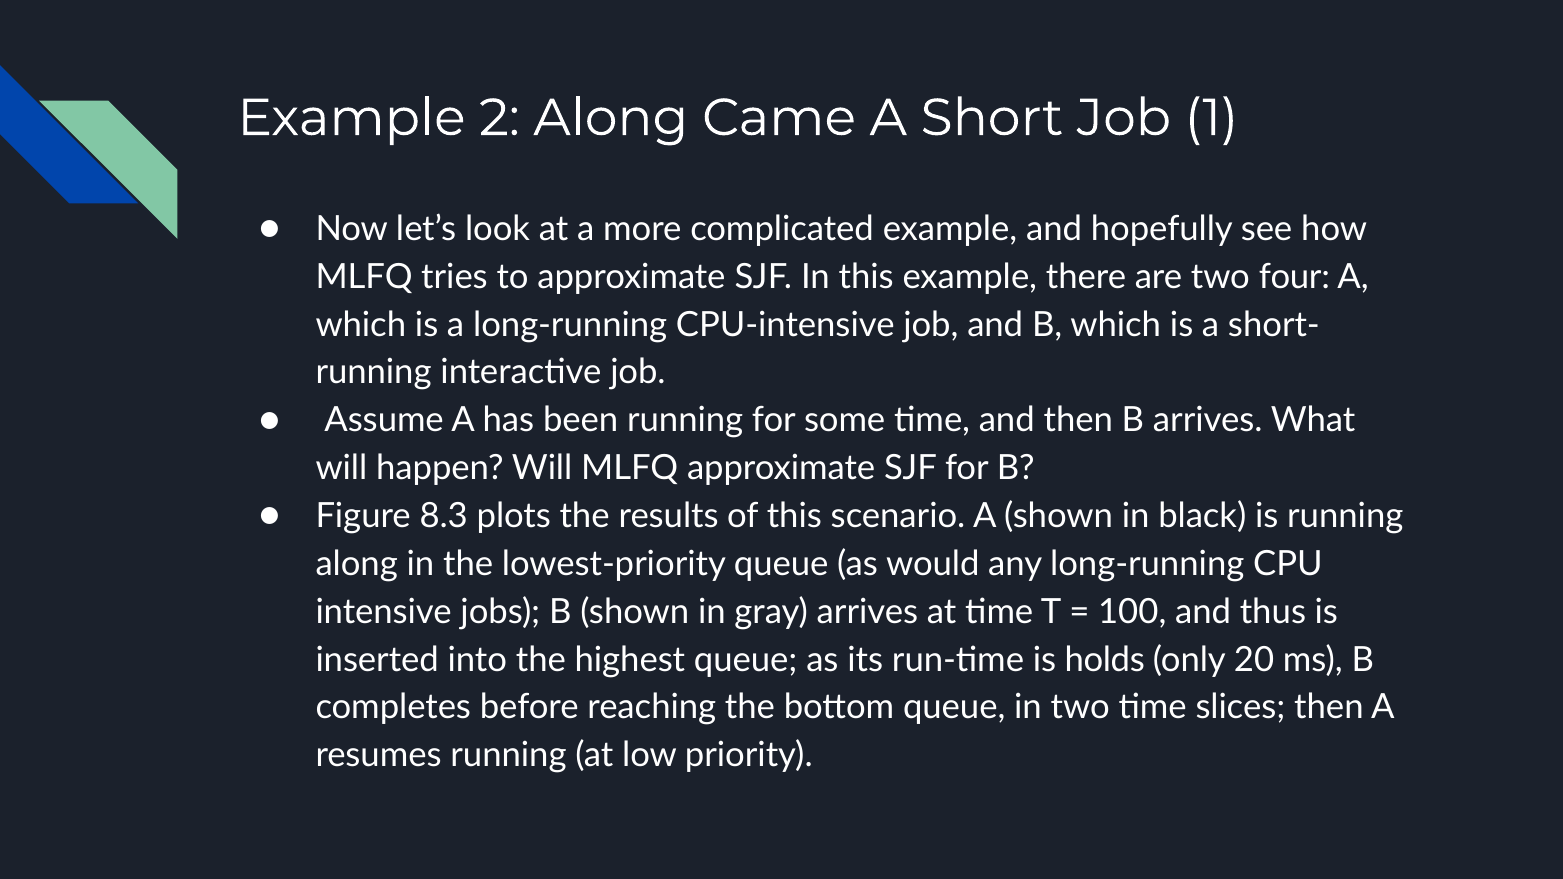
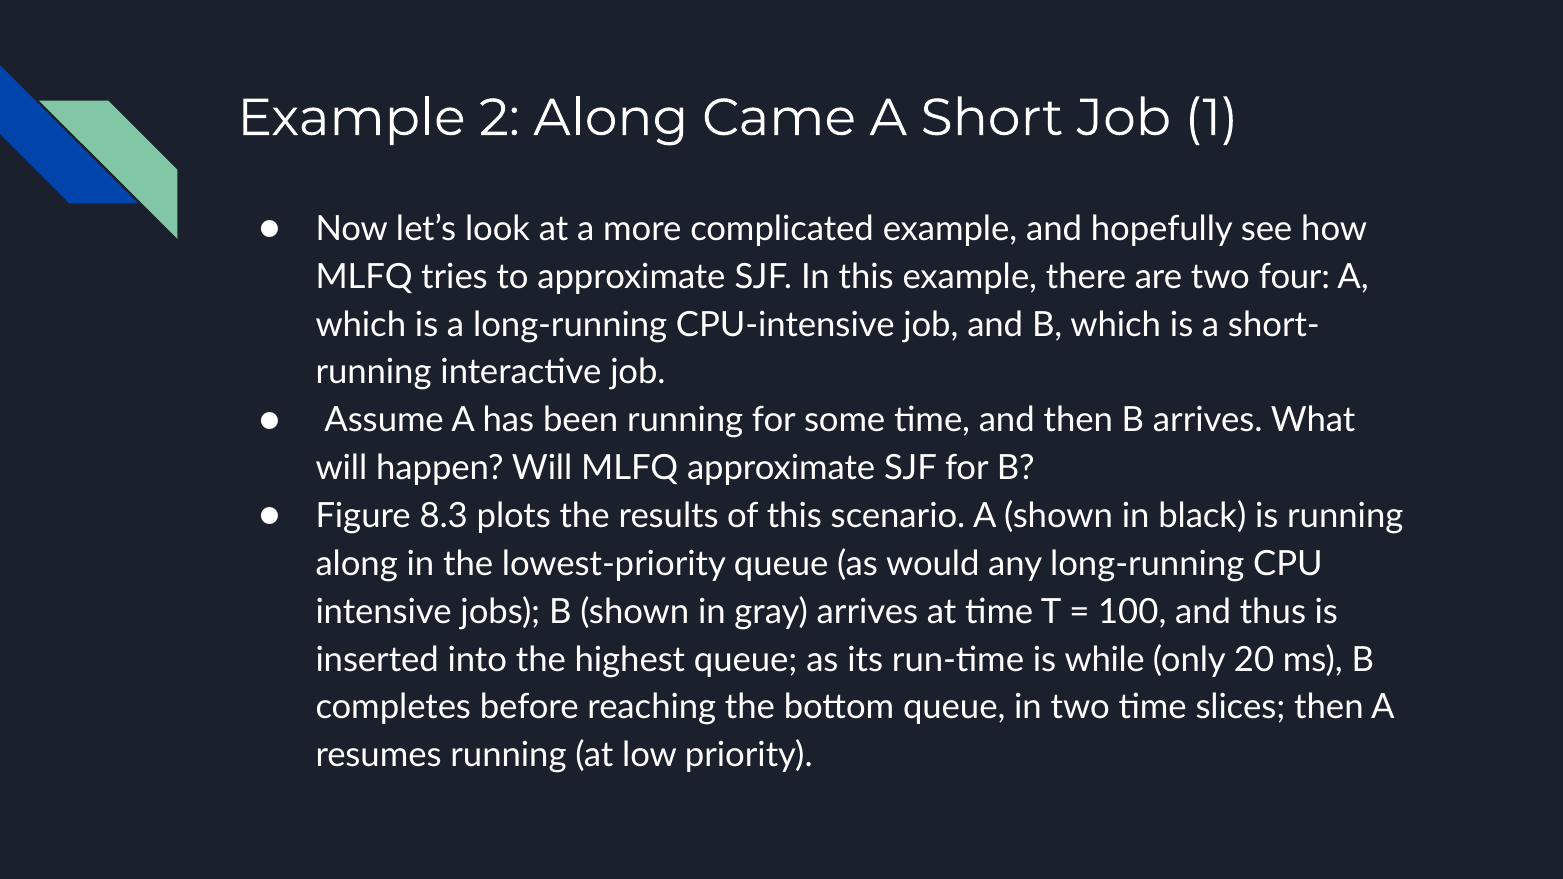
holds: holds -> while
